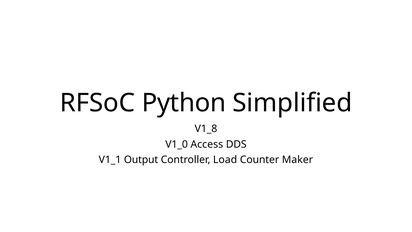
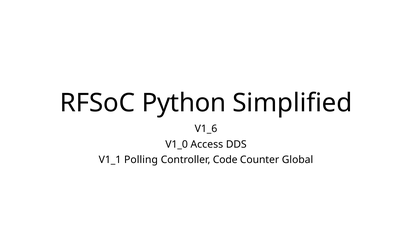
V1_8: V1_8 -> V1_6
Output: Output -> Polling
Load: Load -> Code
Maker: Maker -> Global
